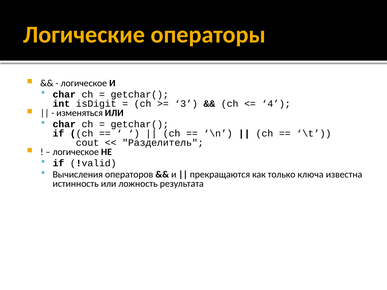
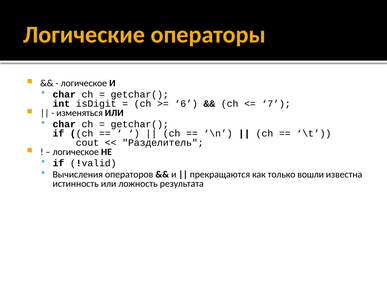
3: 3 -> 6
4: 4 -> 7
ключа: ключа -> вошли
